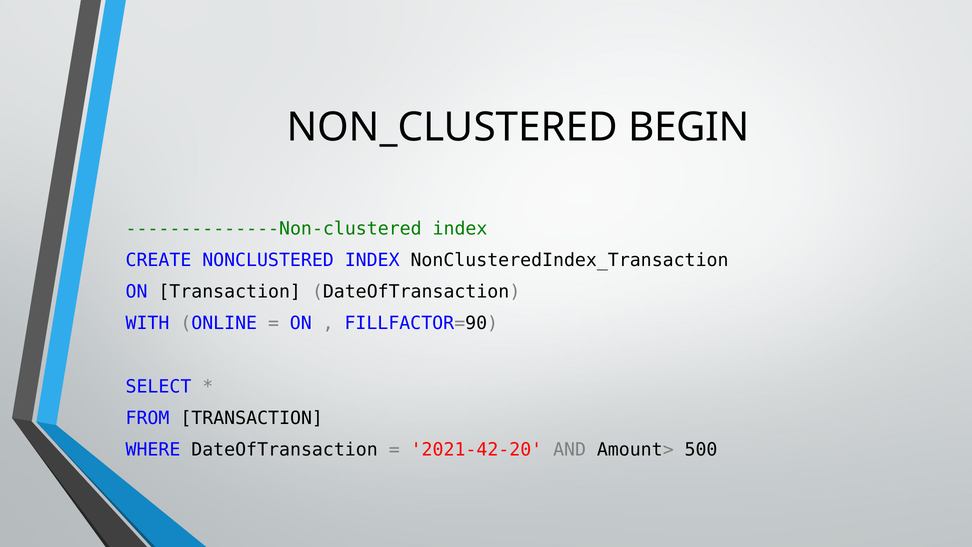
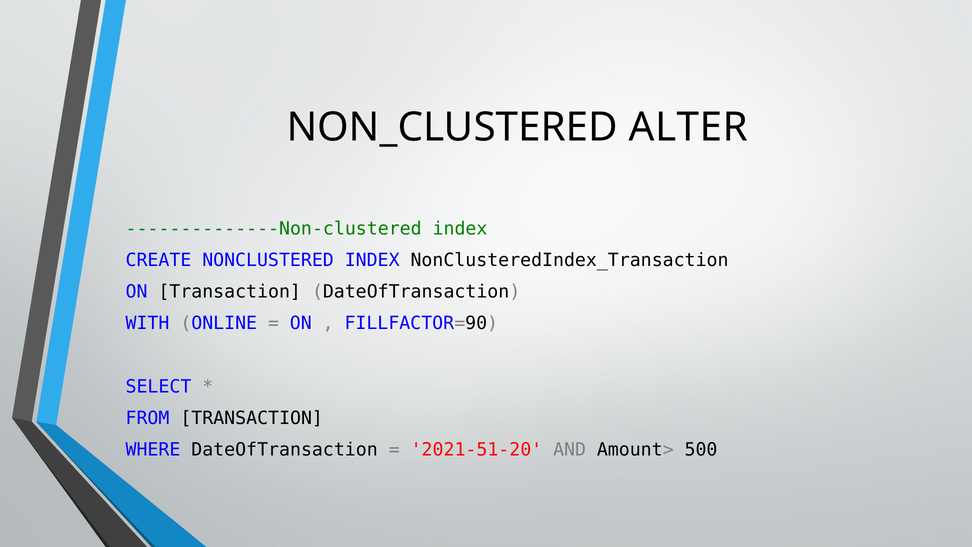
BEGIN: BEGIN -> ALTER
2021-42-20: 2021-42-20 -> 2021-51-20
